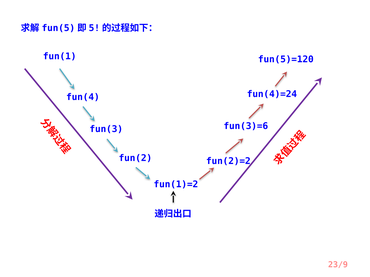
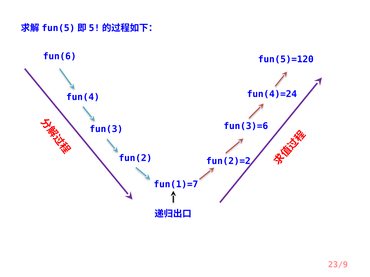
fun(1: fun(1 -> fun(6
fun(1)=2: fun(1)=2 -> fun(1)=7
